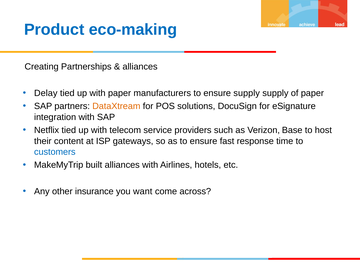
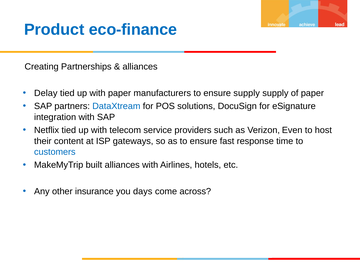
eco-making: eco-making -> eco-finance
DataXtream colour: orange -> blue
Base: Base -> Even
want: want -> days
